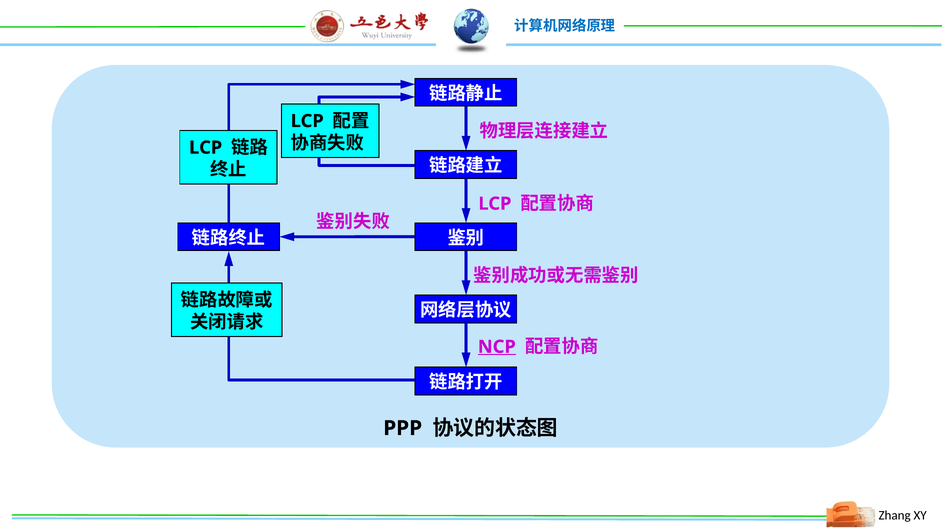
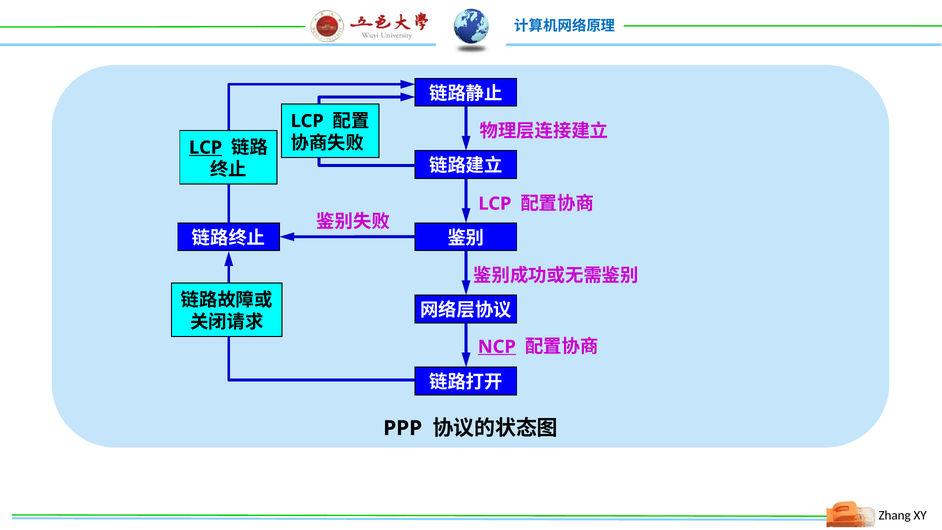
LCP at (206, 148) underline: none -> present
